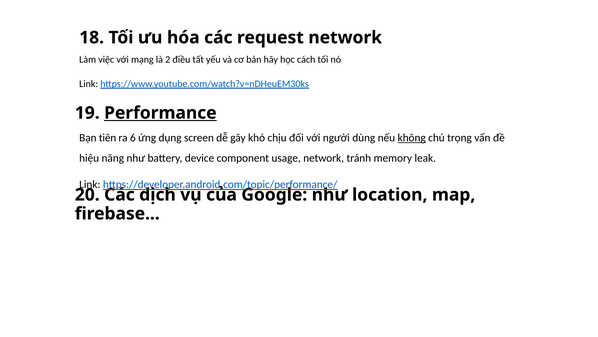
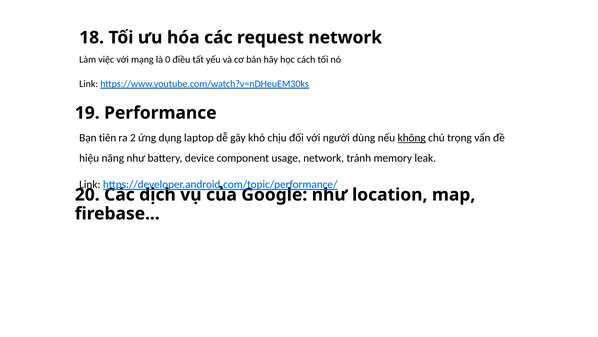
2: 2 -> 0
Performance underline: present -> none
6: 6 -> 2
screen: screen -> laptop
